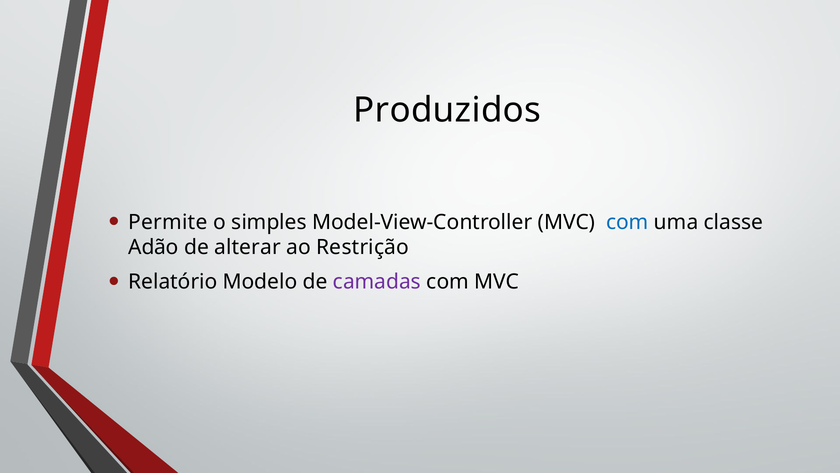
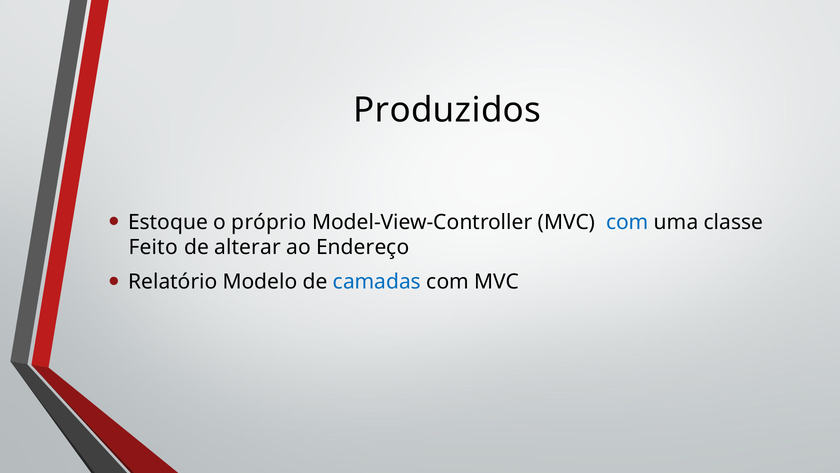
Permite: Permite -> Estoque
simples: simples -> próprio
Adão: Adão -> Feito
Restrição: Restrição -> Endereço
camadas colour: purple -> blue
